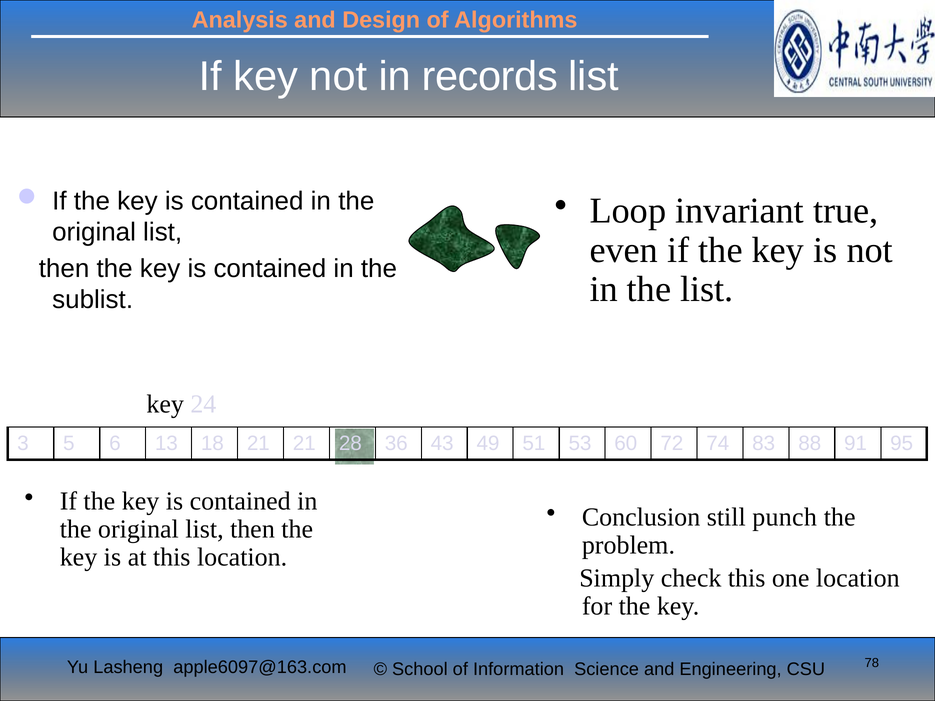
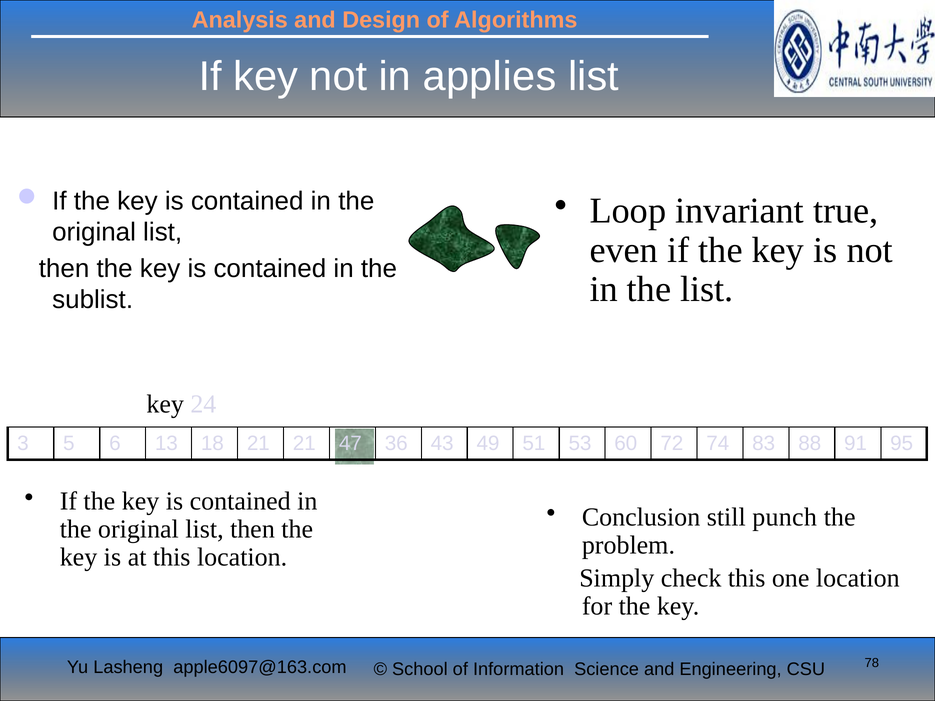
records: records -> applies
28: 28 -> 47
